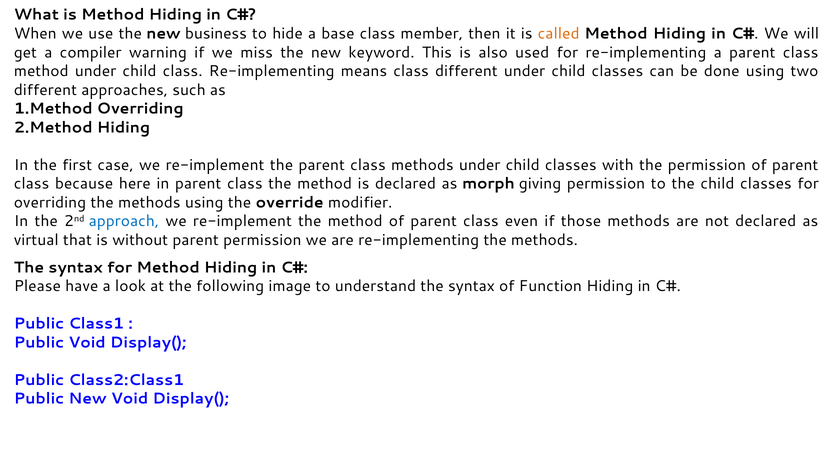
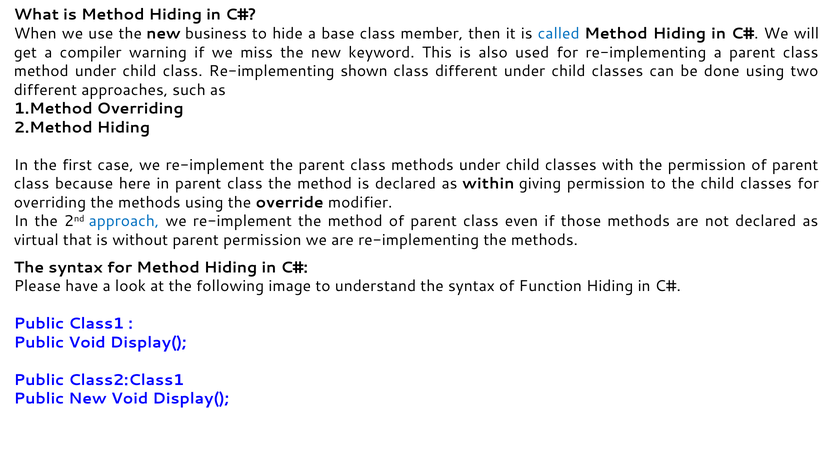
called colour: orange -> blue
means: means -> shown
morph: morph -> within
